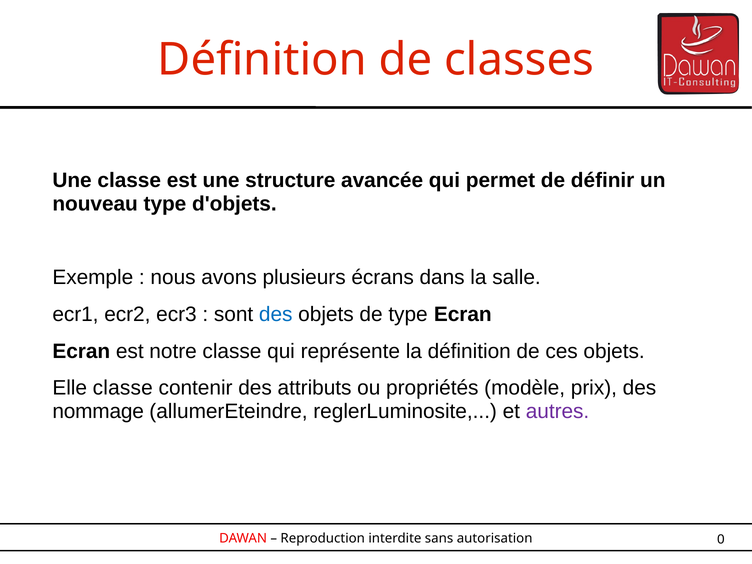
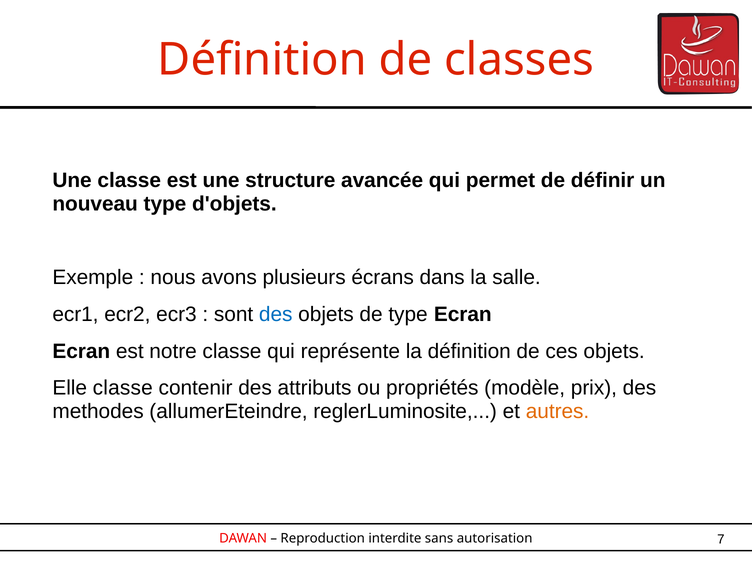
nommage: nommage -> methodes
autres colour: purple -> orange
0: 0 -> 7
